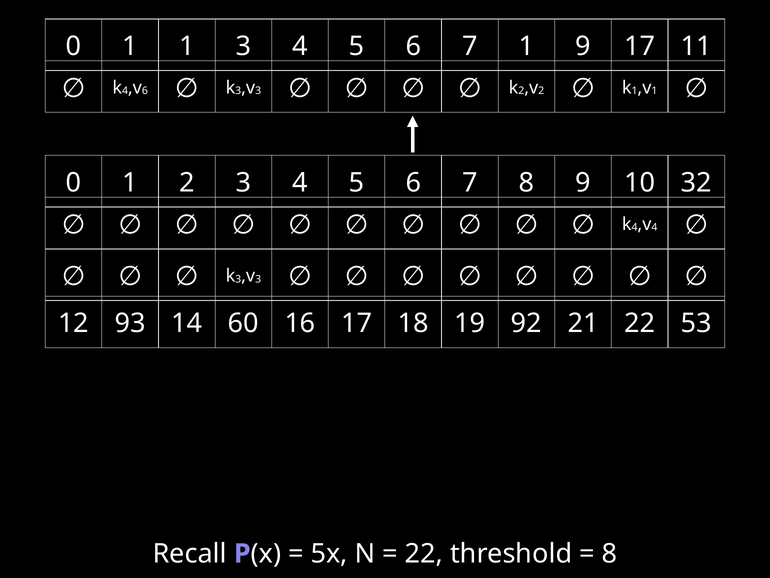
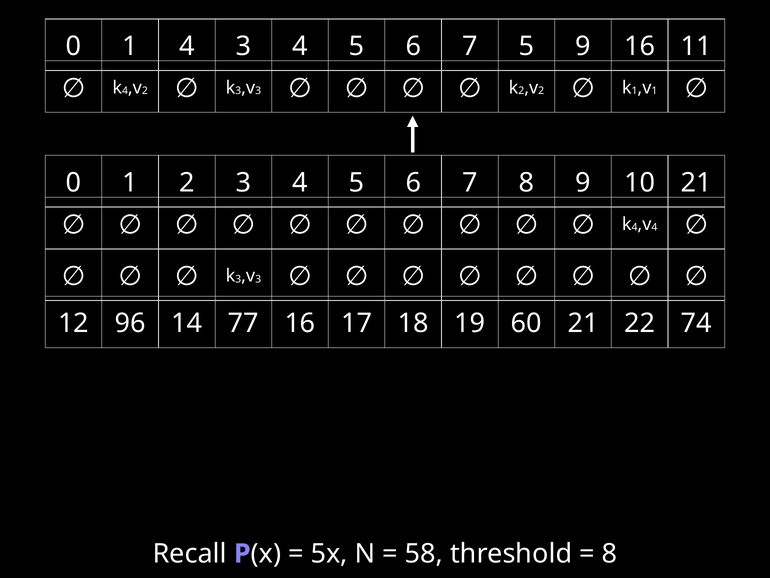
1 1: 1 -> 4
7 1: 1 -> 5
9 17: 17 -> 16
6 at (145, 91): 6 -> 2
10 32: 32 -> 21
93: 93 -> 96
60: 60 -> 77
92: 92 -> 60
53: 53 -> 74
22 at (424, 553): 22 -> 58
